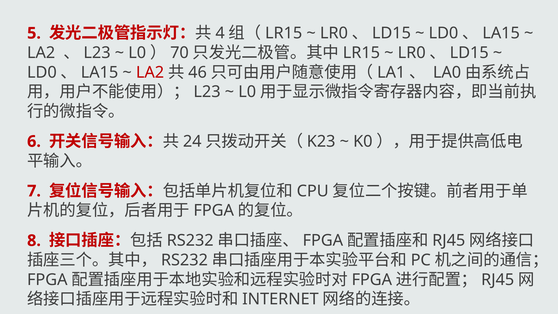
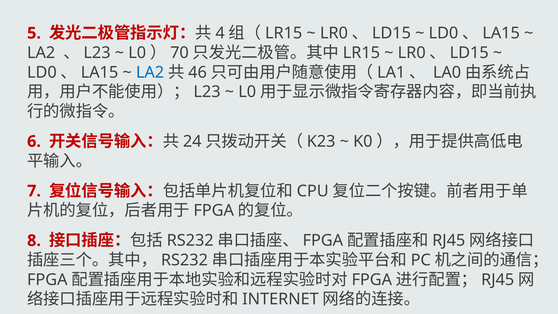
LA2 at (150, 72) colour: red -> blue
